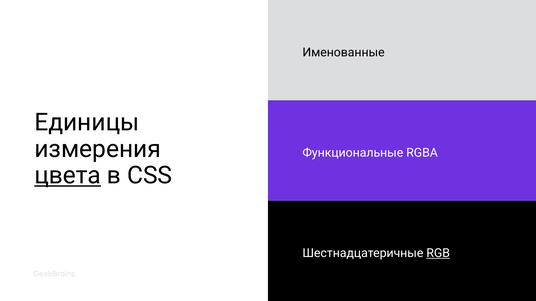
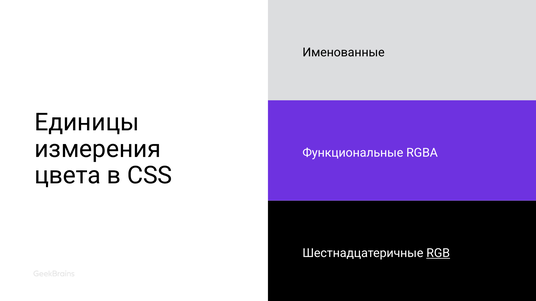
цвета underline: present -> none
